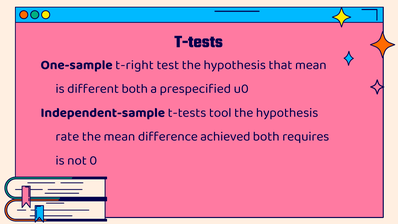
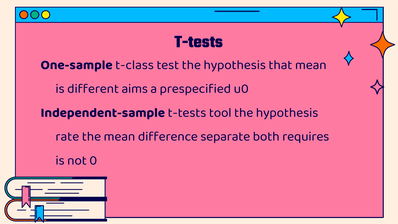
t-right: t-right -> t-class
different both: both -> aims
achieved: achieved -> separate
